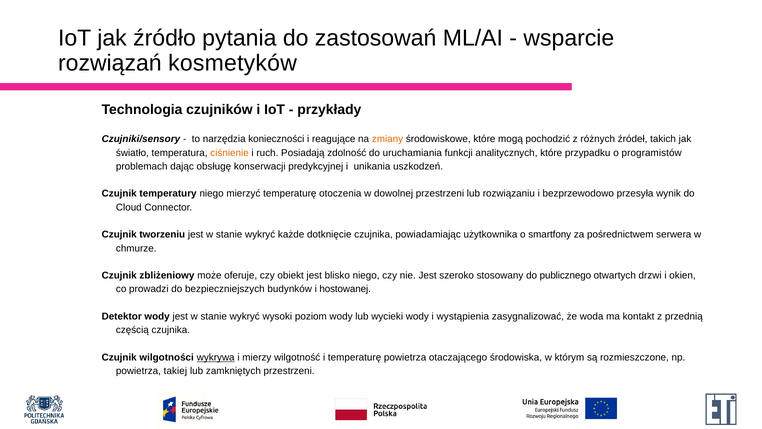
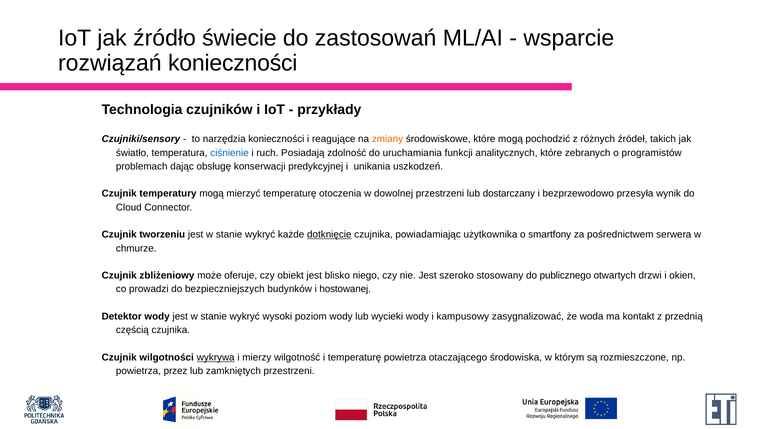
pytania: pytania -> świecie
rozwiązań kosmetyków: kosmetyków -> konieczności
ciśnienie colour: orange -> blue
przypadku: przypadku -> zebranych
temperatury niego: niego -> mogą
rozwiązaniu: rozwiązaniu -> dostarczany
dotknięcie underline: none -> present
wystąpienia: wystąpienia -> kampusowy
takiej: takiej -> przez
